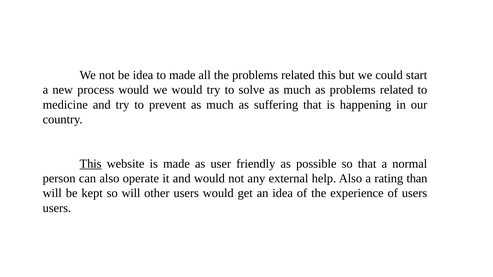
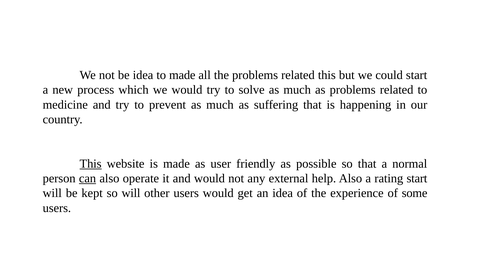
process would: would -> which
can underline: none -> present
rating than: than -> start
of users: users -> some
